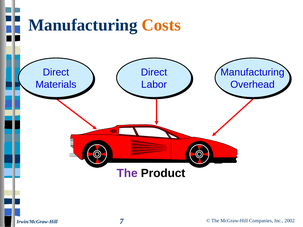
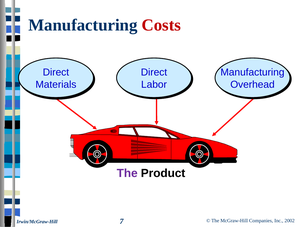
Costs colour: orange -> red
